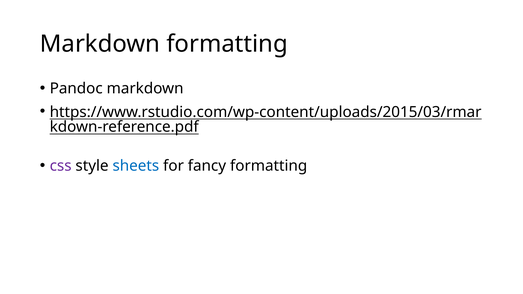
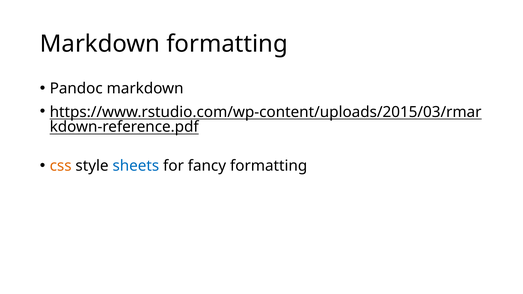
css colour: purple -> orange
